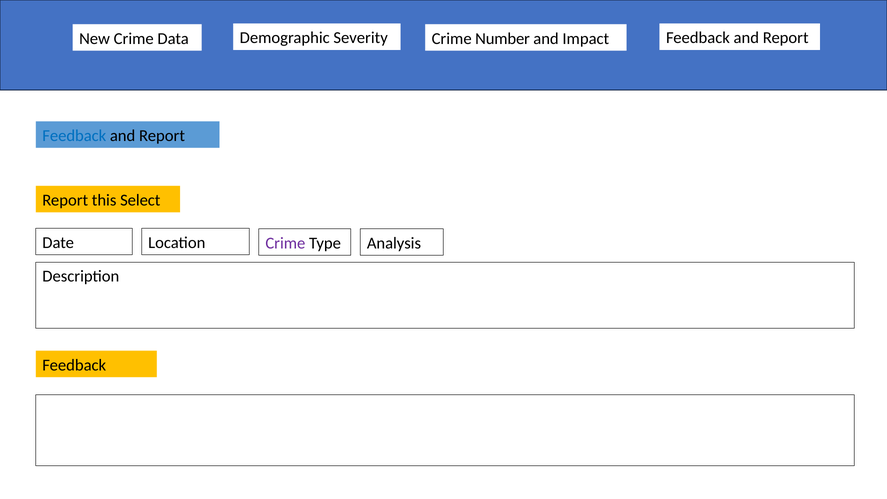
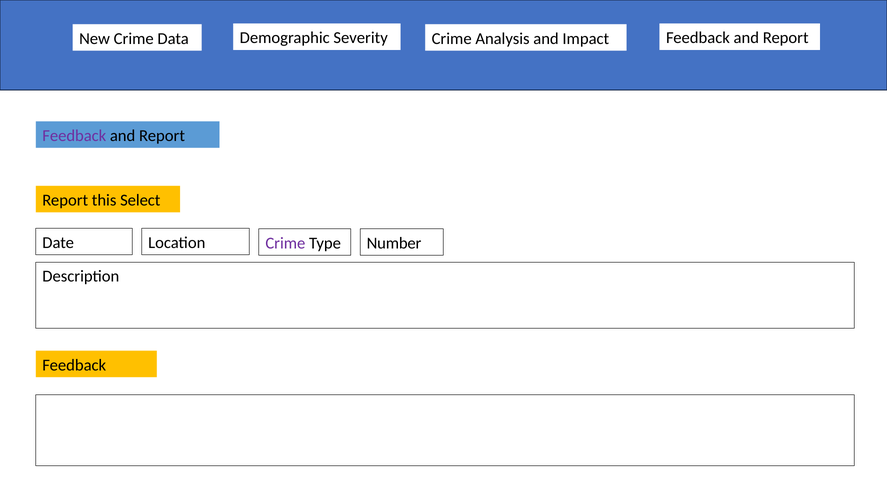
Number: Number -> Analysis
Feedback at (74, 136) colour: blue -> purple
Analysis: Analysis -> Number
